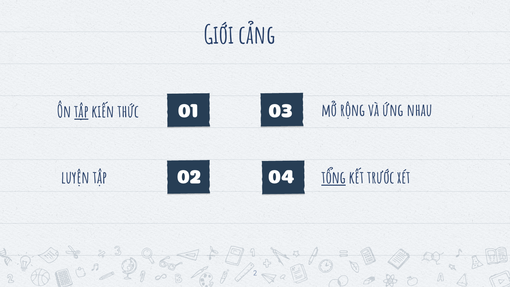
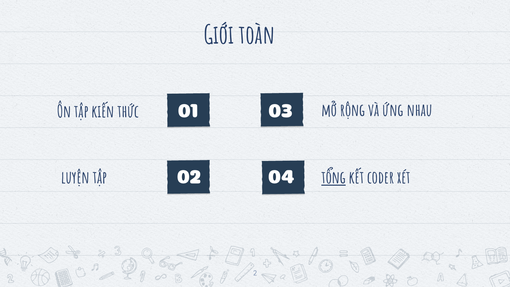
cảng: cảng -> toàn
tập at (81, 112) underline: present -> none
trước: trước -> coder
